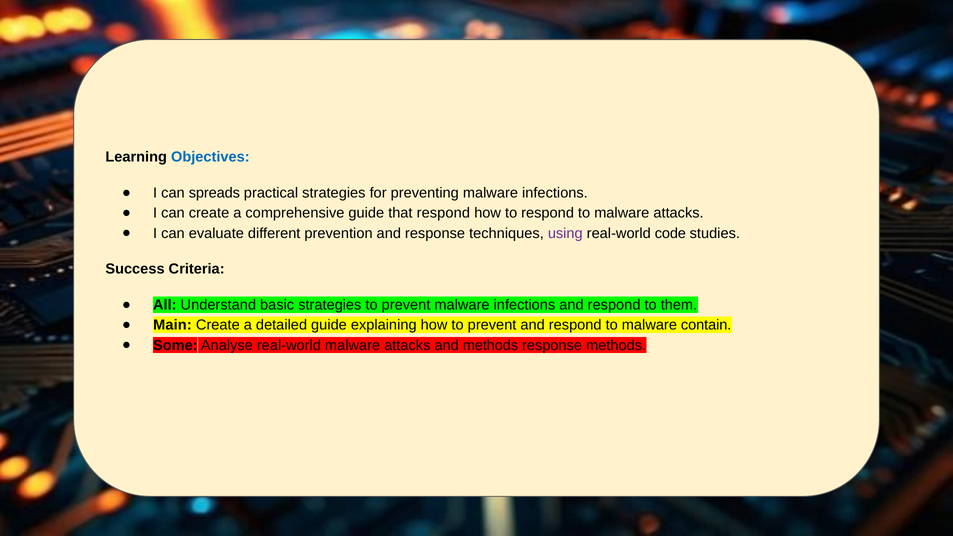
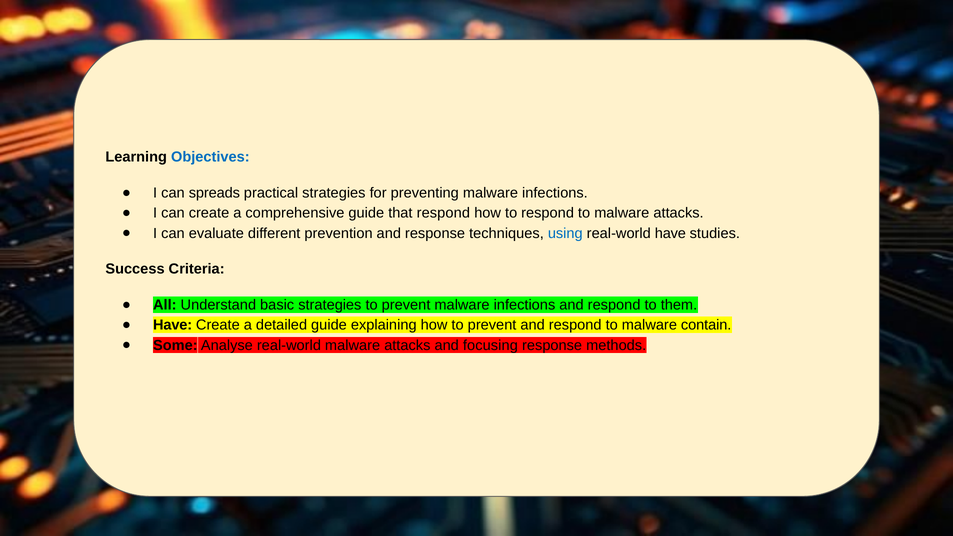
using colour: purple -> blue
real-world code: code -> have
Main at (172, 325): Main -> Have
and methods: methods -> focusing
